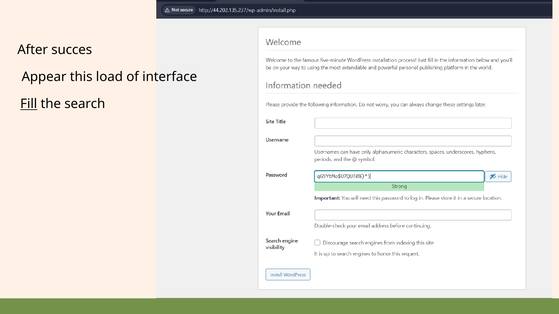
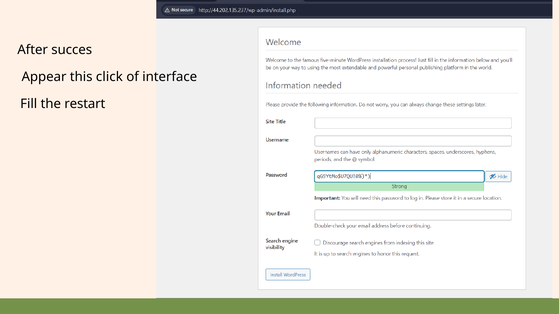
load: load -> click
Fill underline: present -> none
search: search -> restart
